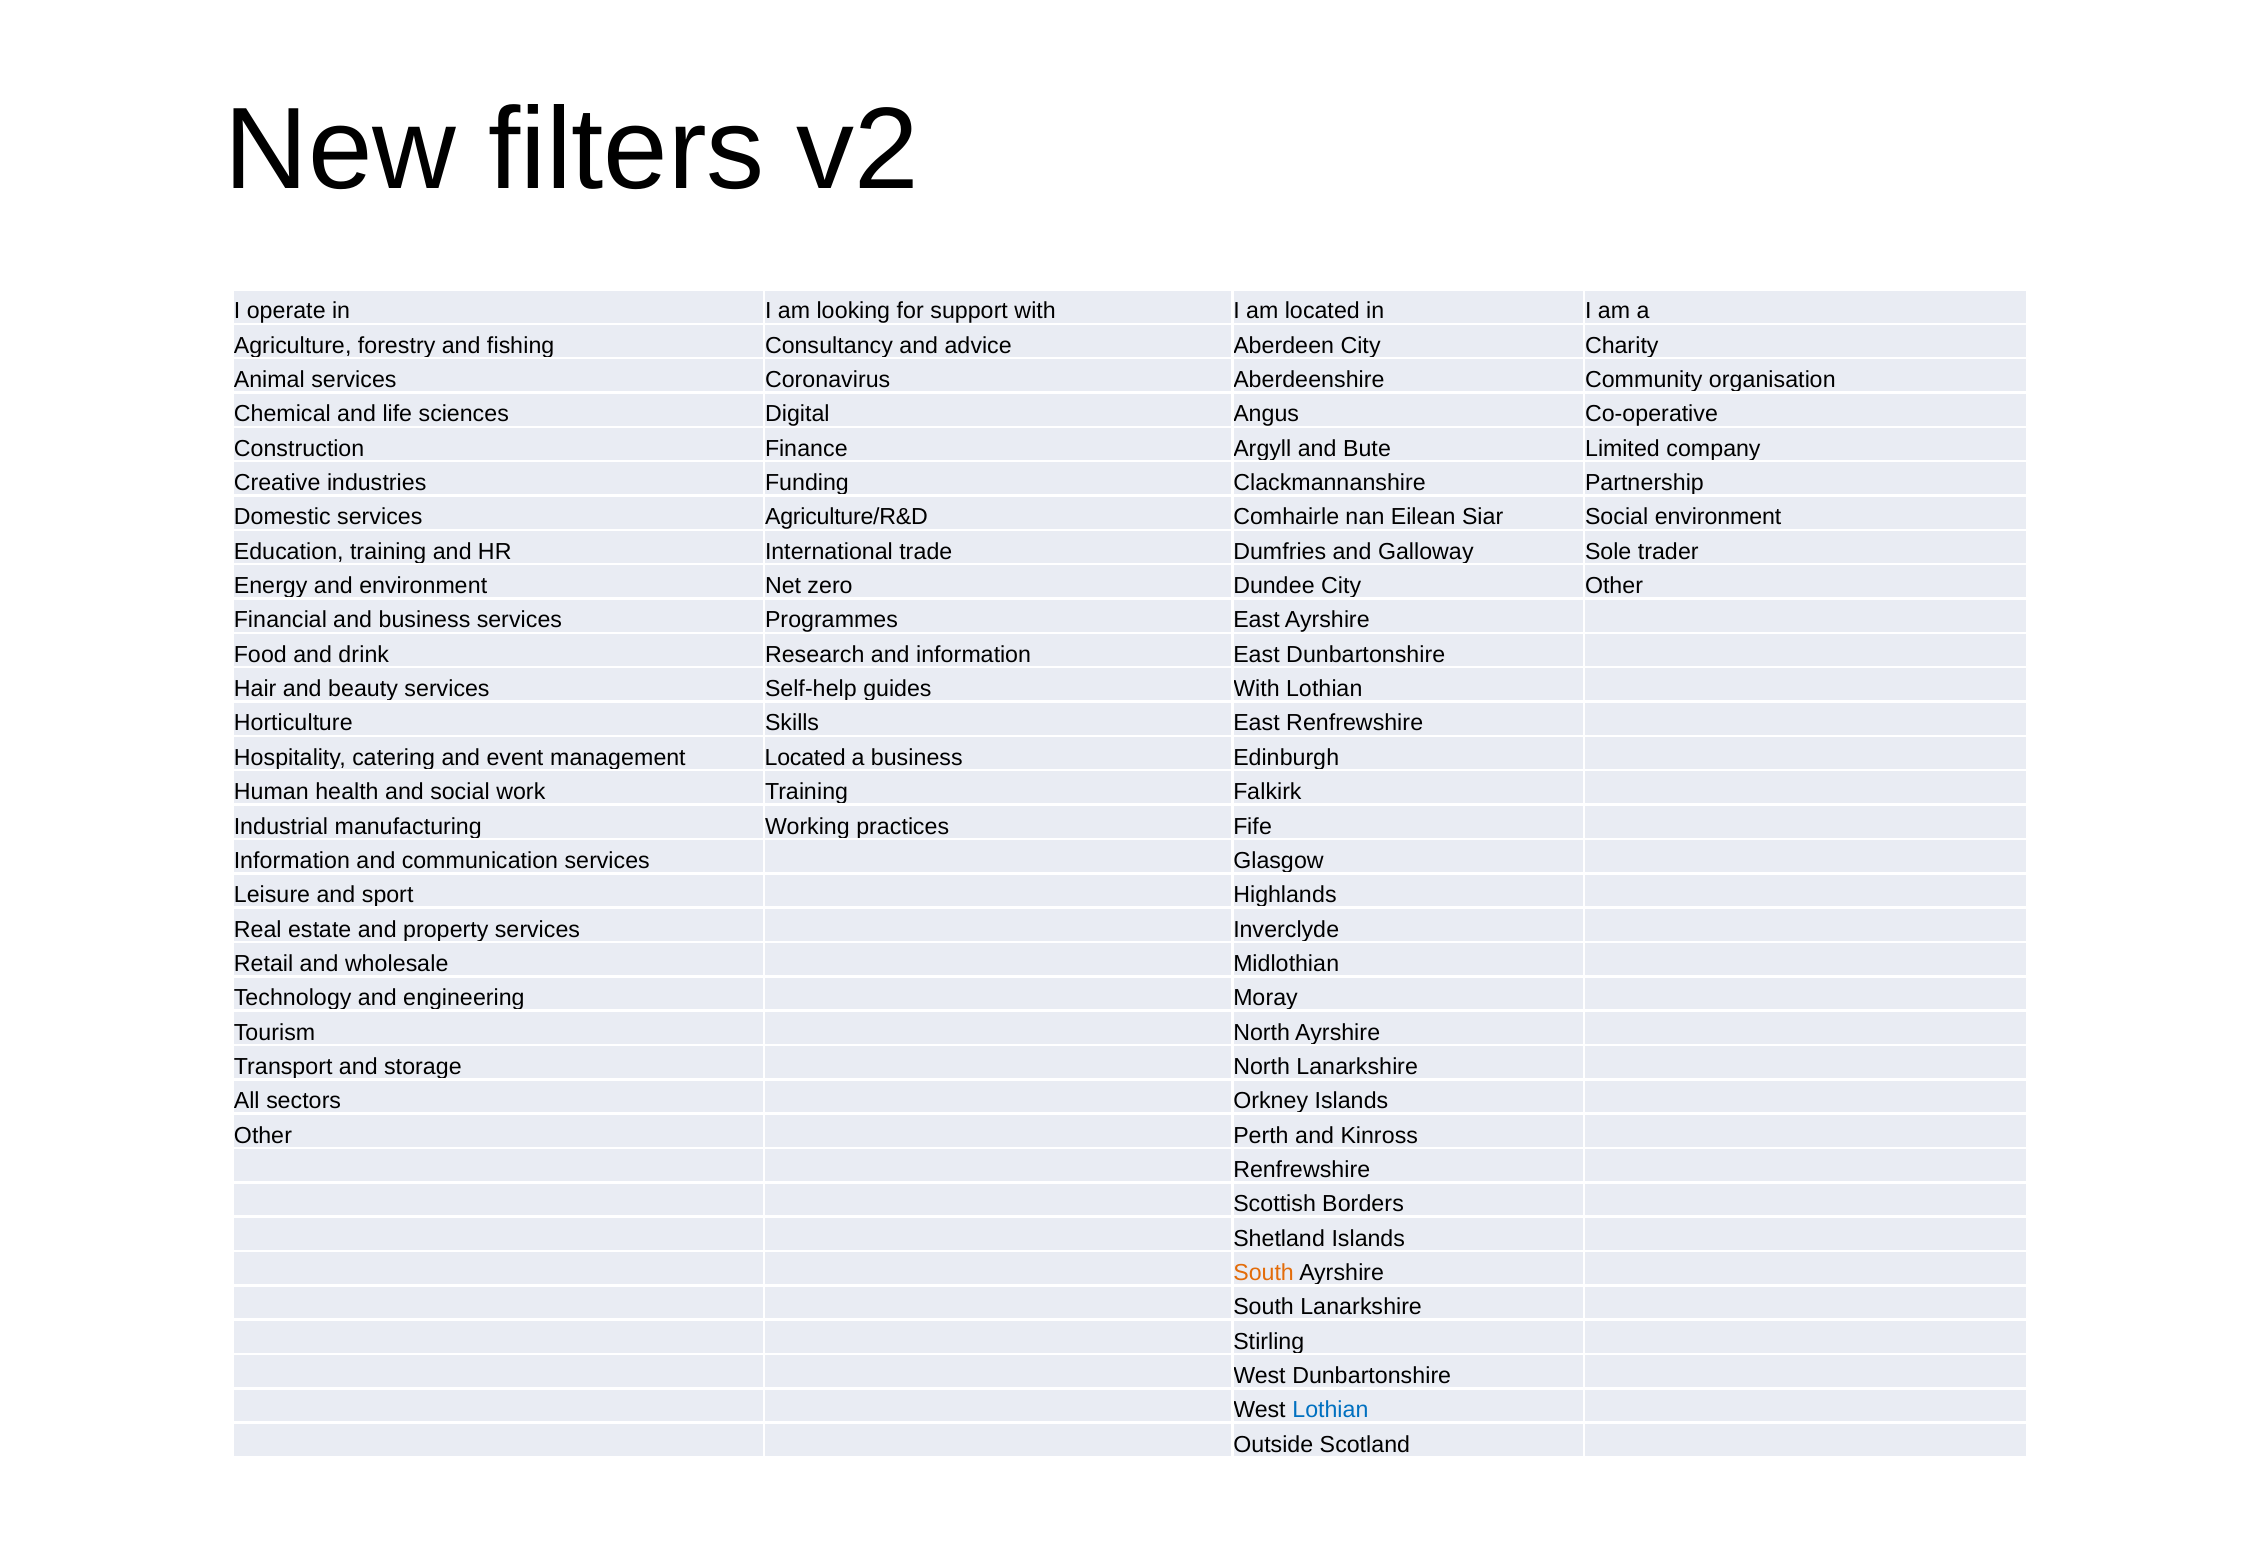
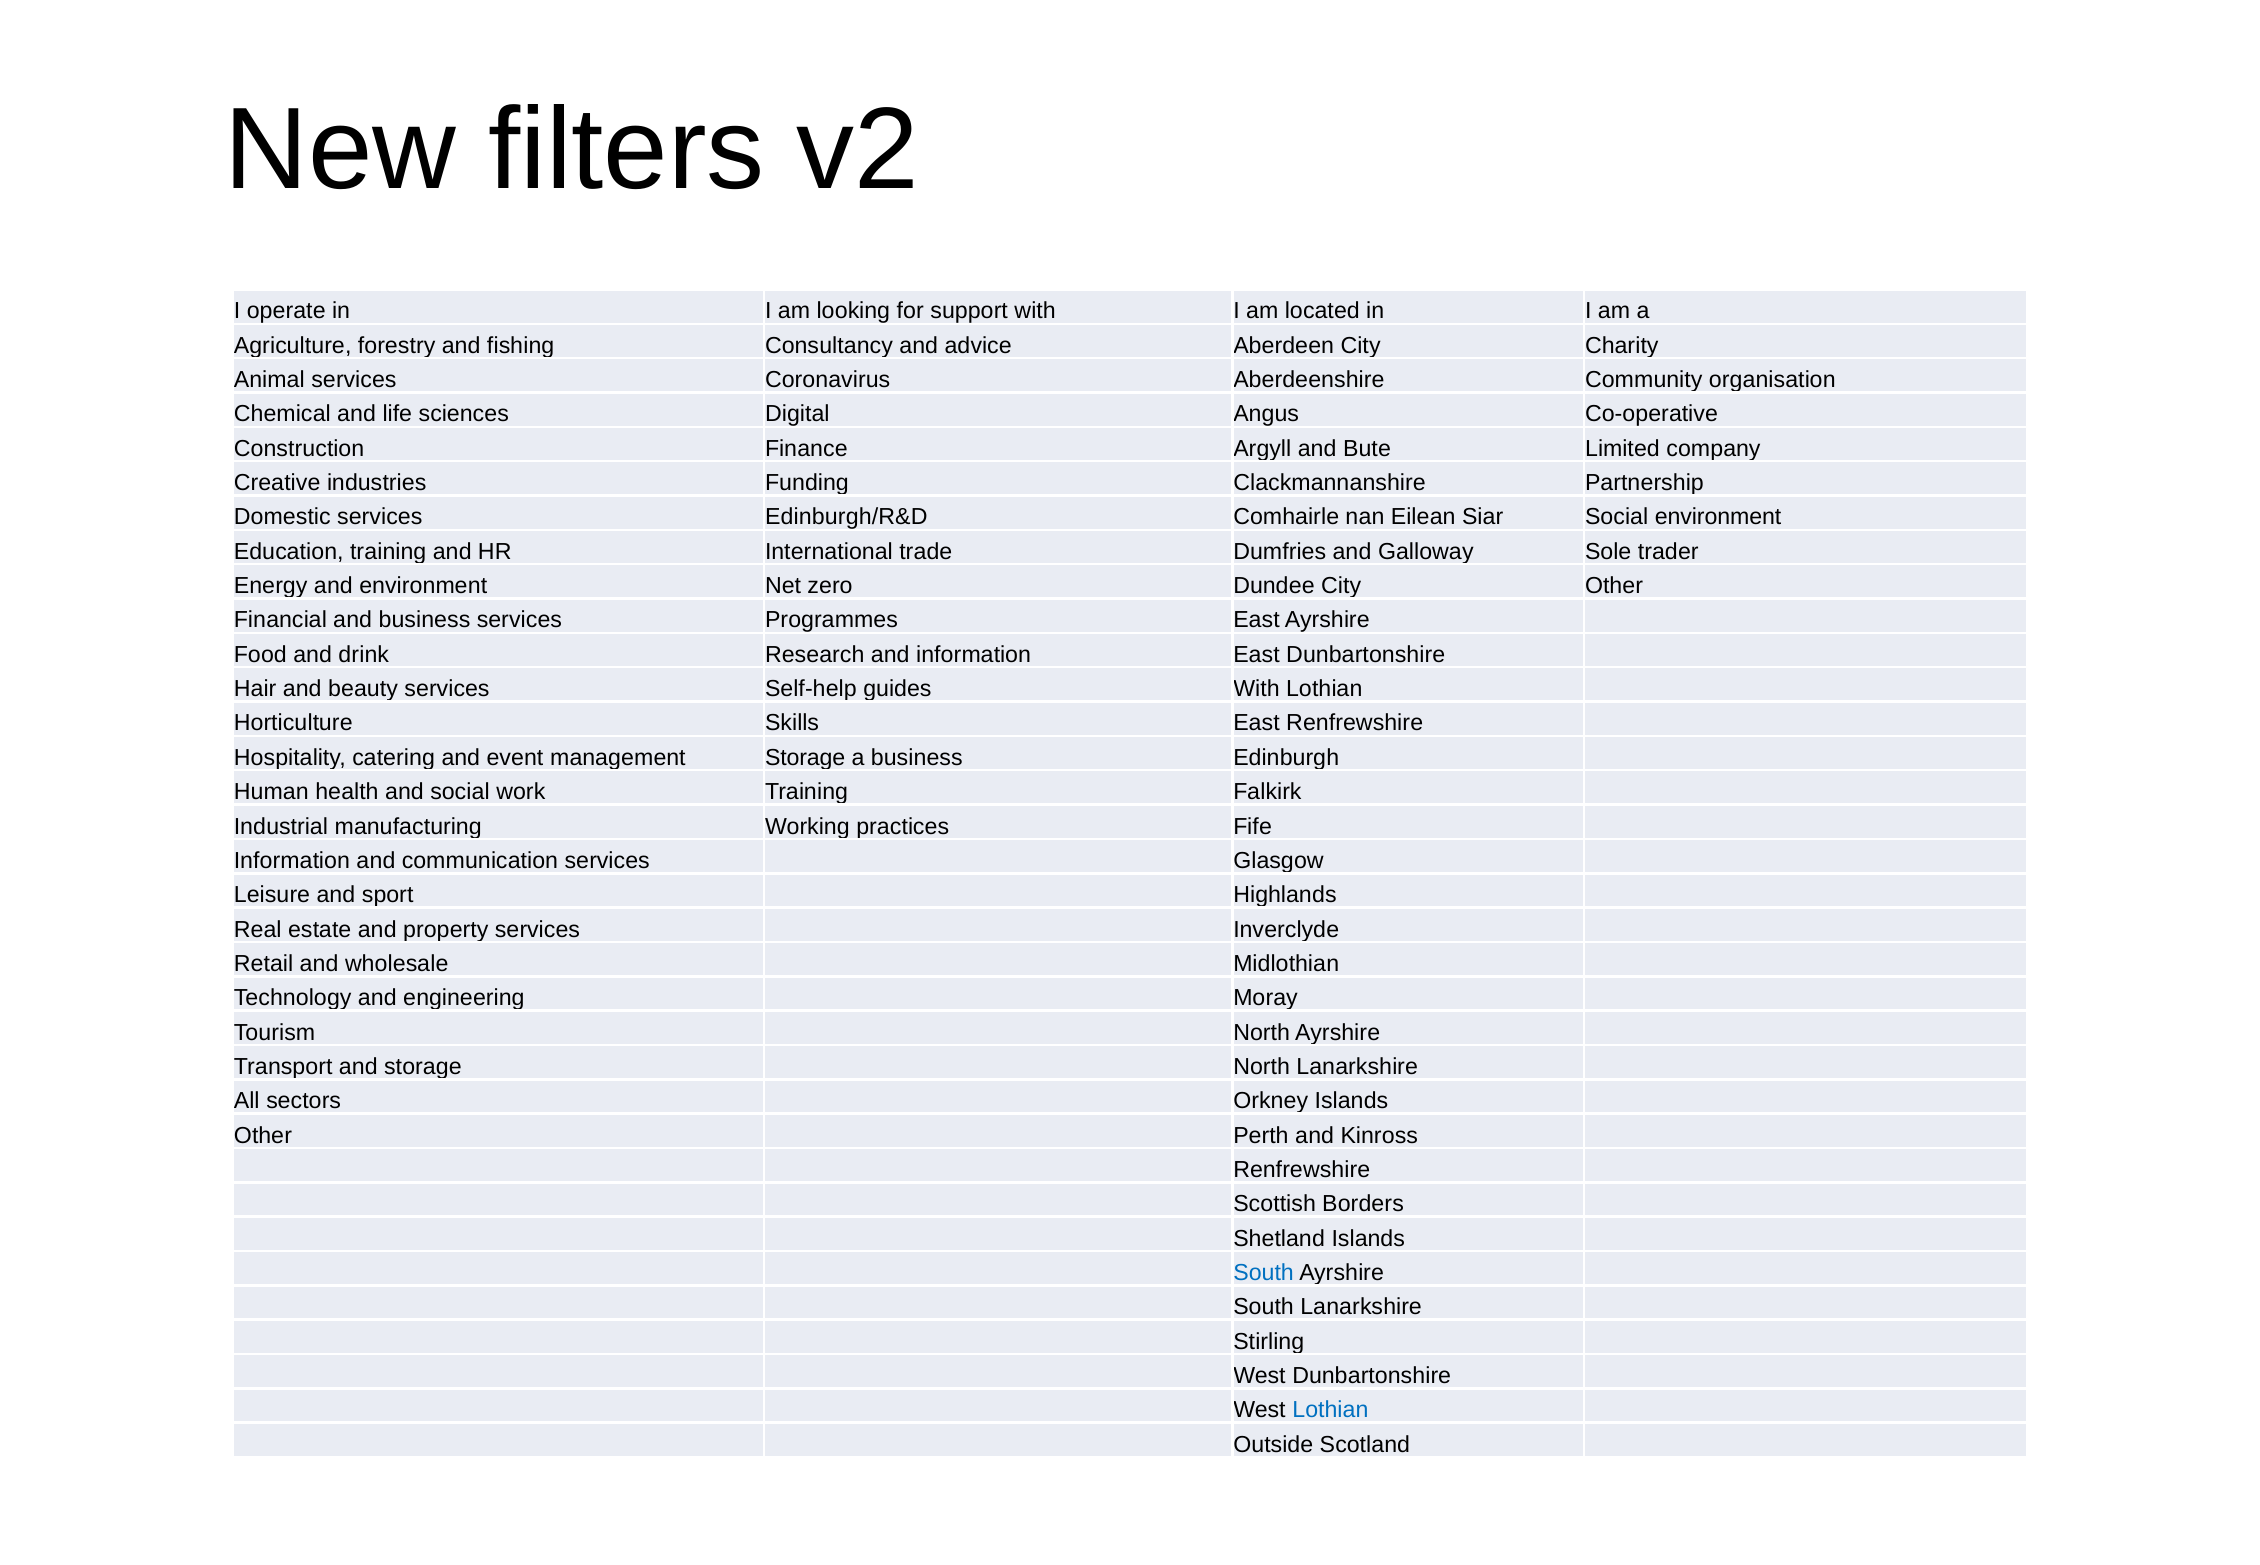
Agriculture/R&D: Agriculture/R&D -> Edinburgh/R&D
management Located: Located -> Storage
South at (1264, 1272) colour: orange -> blue
